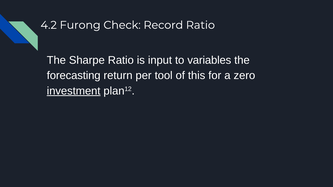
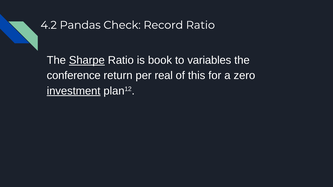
Furong: Furong -> Pandas
Sharpe underline: none -> present
input: input -> book
forecasting: forecasting -> conference
tool: tool -> real
